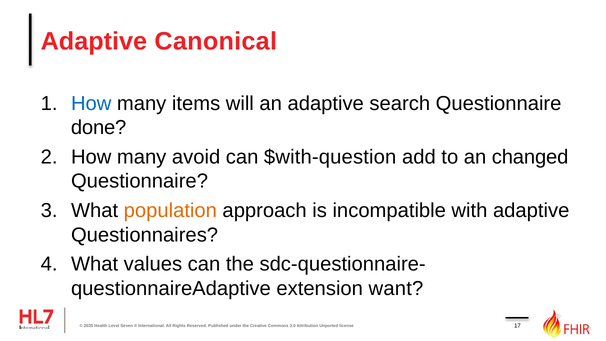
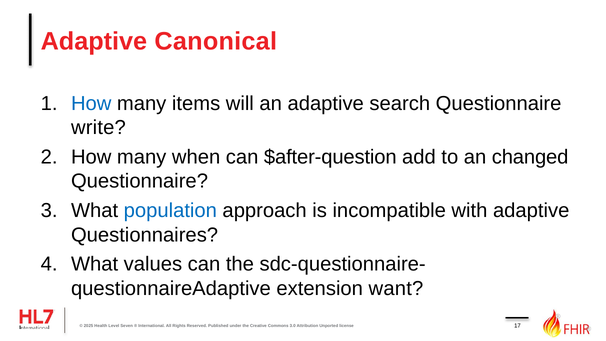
done: done -> write
avoid: avoid -> when
$with-question: $with-question -> $after-question
population colour: orange -> blue
